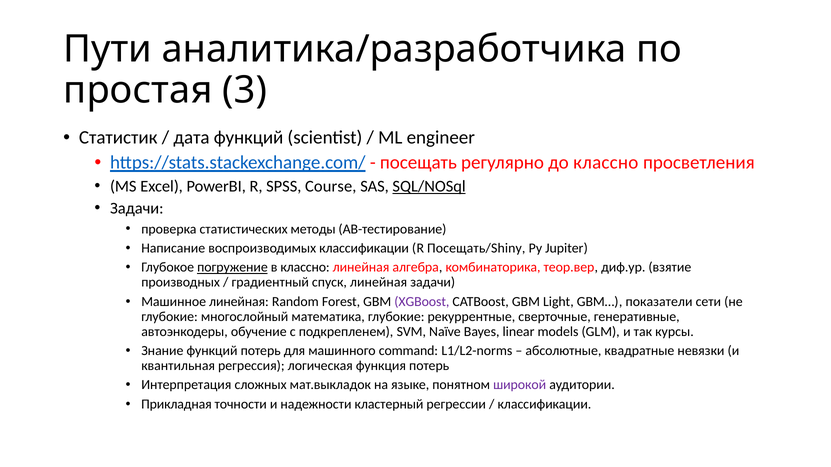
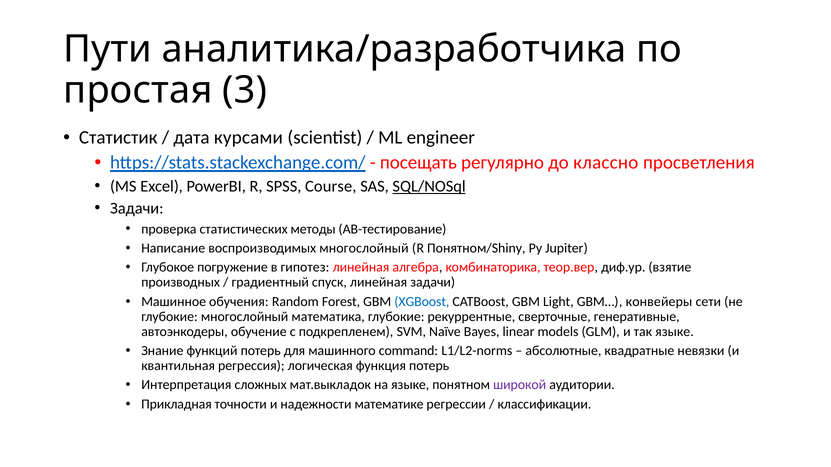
дата функций: функций -> курсами
воспроизводимых классификации: классификации -> многослойный
Посещать/Shiny: Посещать/Shiny -> Понятном/Shiny
погружение underline: present -> none
в классно: классно -> гипотез
Машинное линейная: линейная -> обучения
XGBoost colour: purple -> blue
показатели: показатели -> конвейеры
так курсы: курсы -> языке
кластерный: кластерный -> математике
